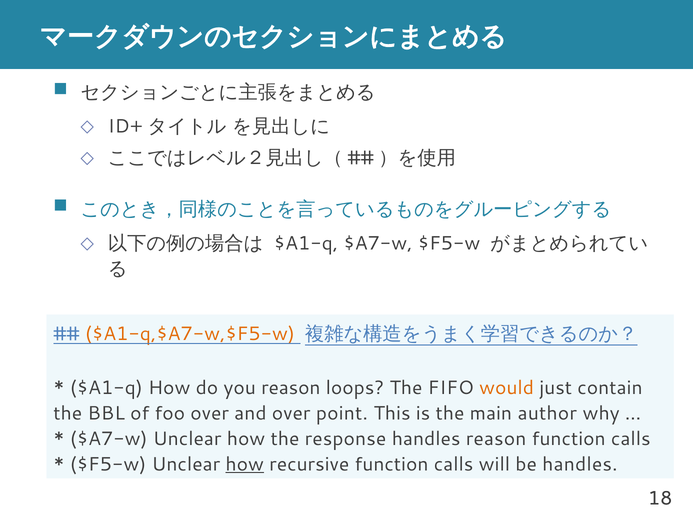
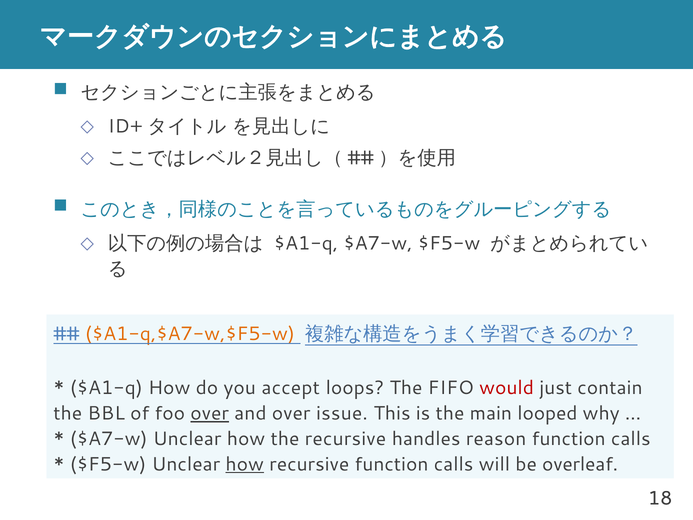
you reason: reason -> accept
would colour: orange -> red
over at (210, 413) underline: none -> present
point: point -> issue
author: author -> looped
the response: response -> recursive
be handles: handles -> overleaf
